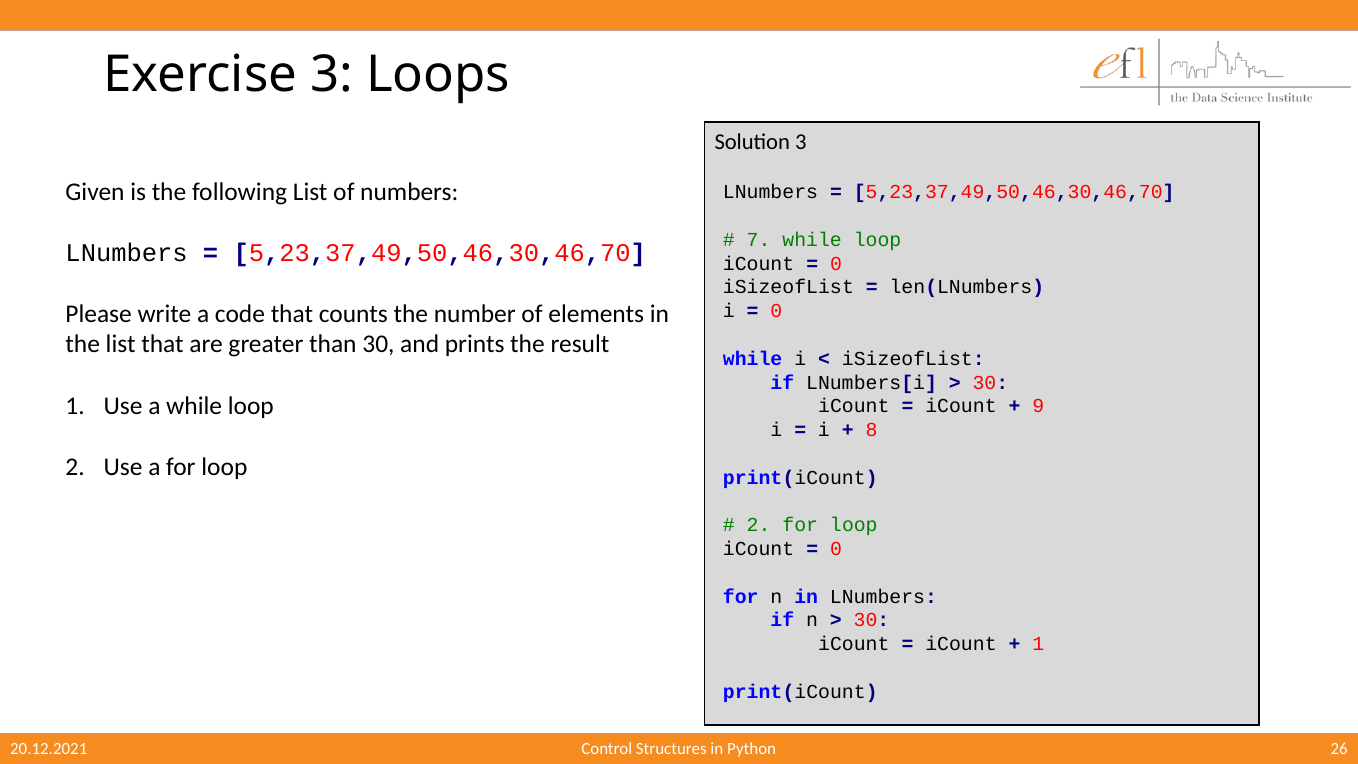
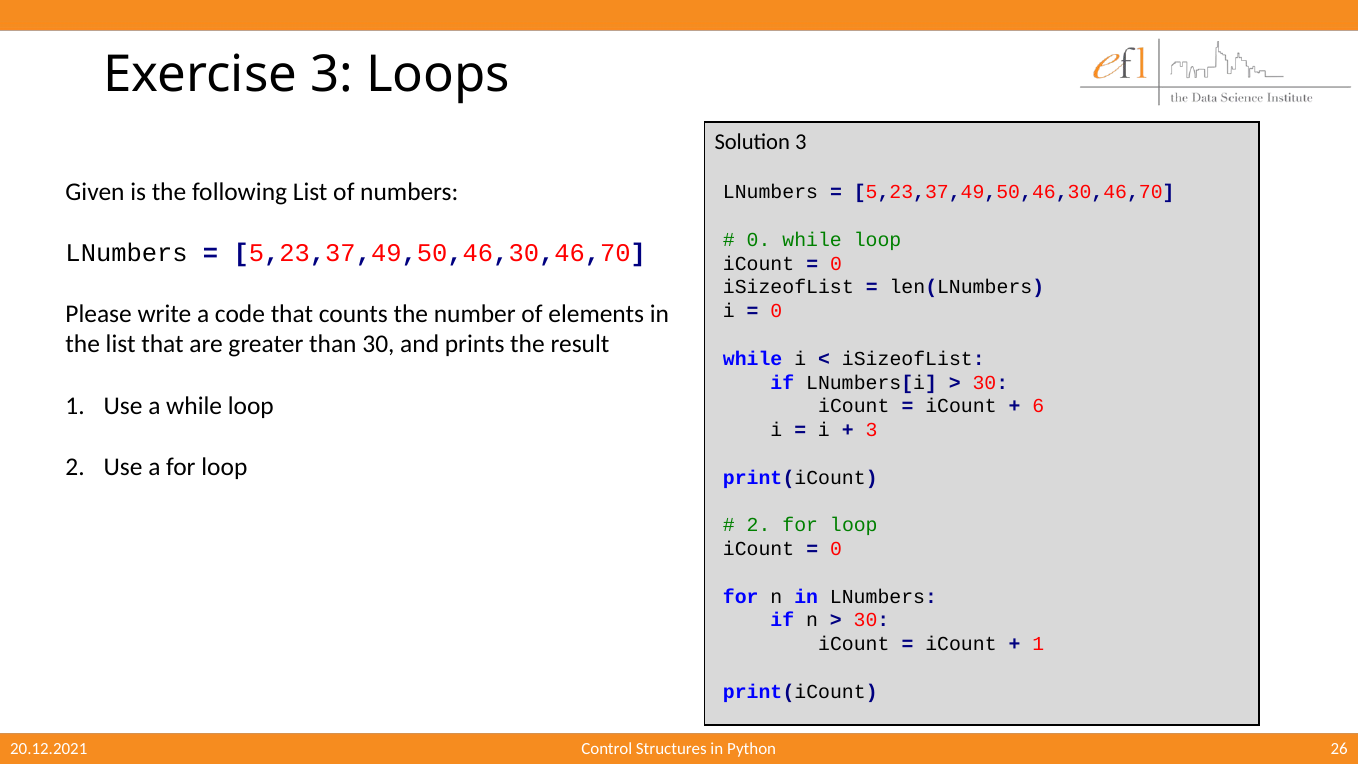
7 at (759, 240): 7 -> 0
9: 9 -> 6
8 at (871, 430): 8 -> 3
